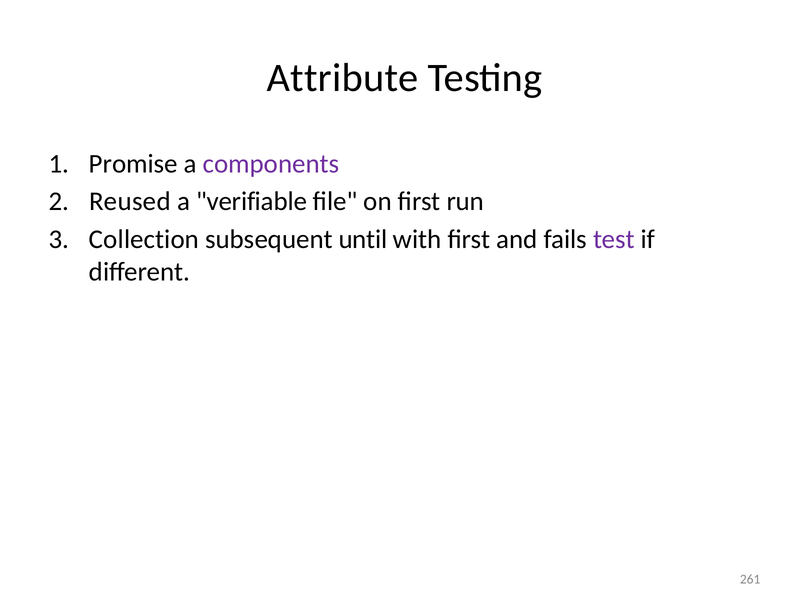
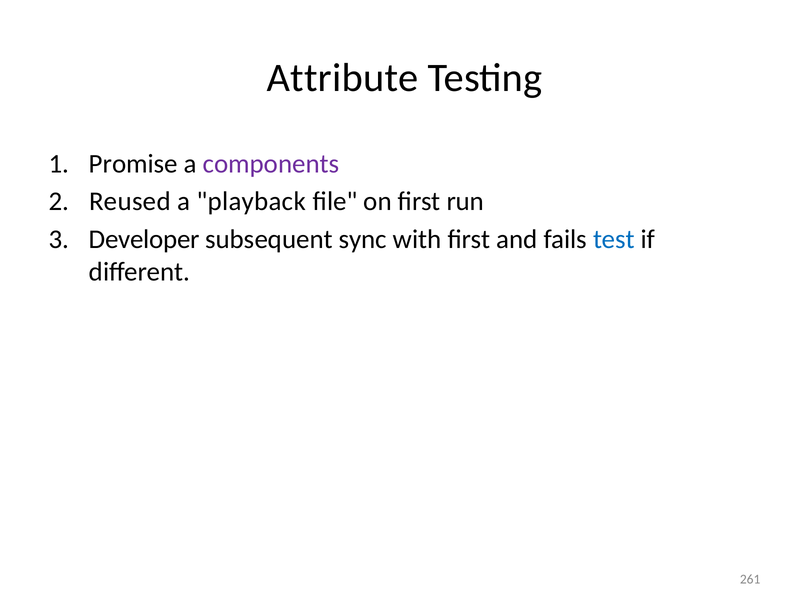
verifiable: verifiable -> playback
Collection: Collection -> Developer
until: until -> sync
test colour: purple -> blue
